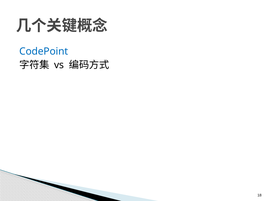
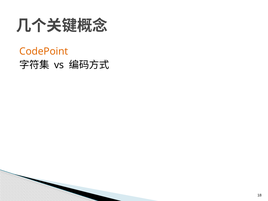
CodePoint colour: blue -> orange
